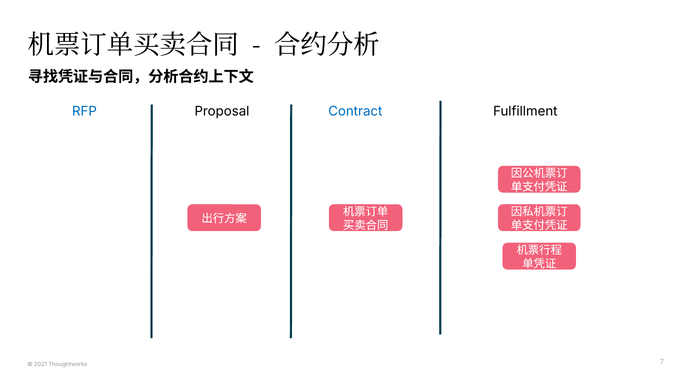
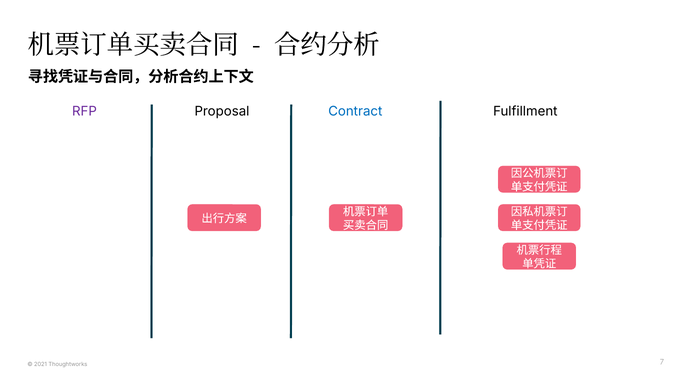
RFP colour: blue -> purple
